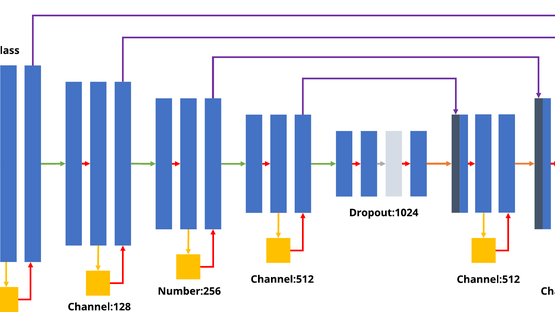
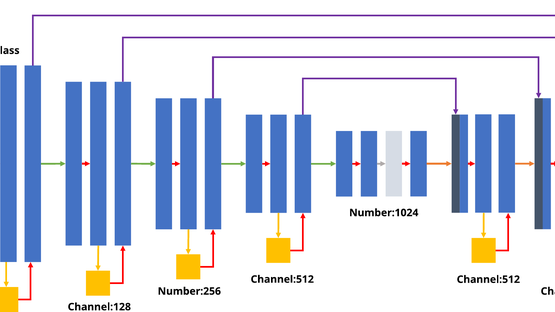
Dropout:1024: Dropout:1024 -> Number:1024
